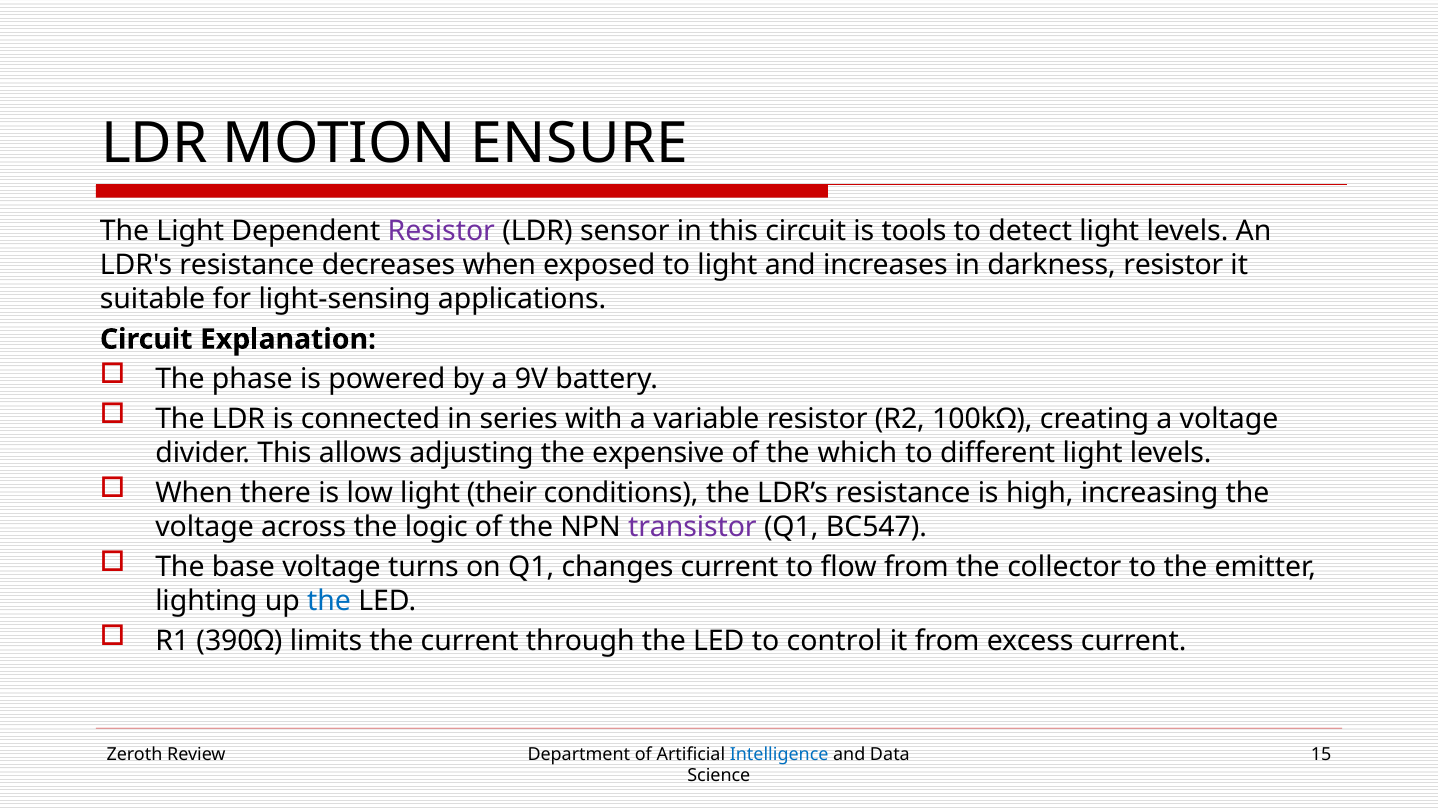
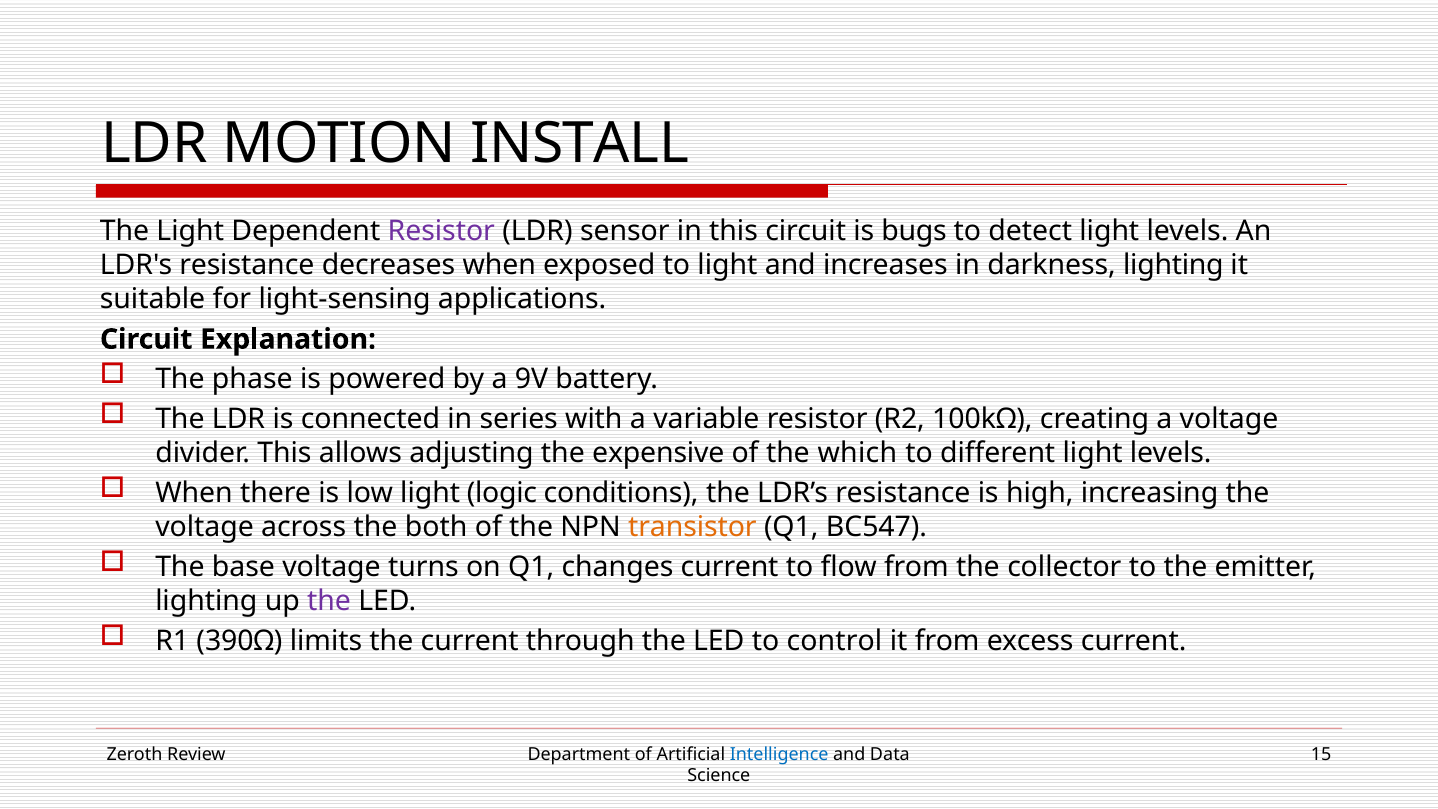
ENSURE: ENSURE -> INSTALL
tools: tools -> bugs
darkness resistor: resistor -> lighting
their: their -> logic
logic: logic -> both
transistor colour: purple -> orange
the at (329, 601) colour: blue -> purple
